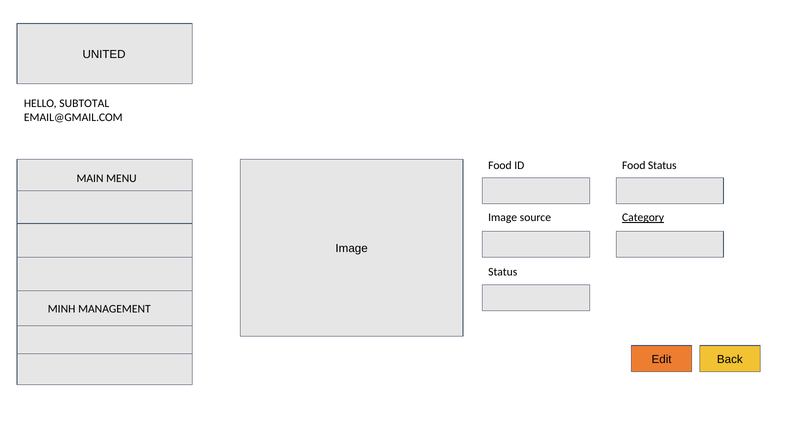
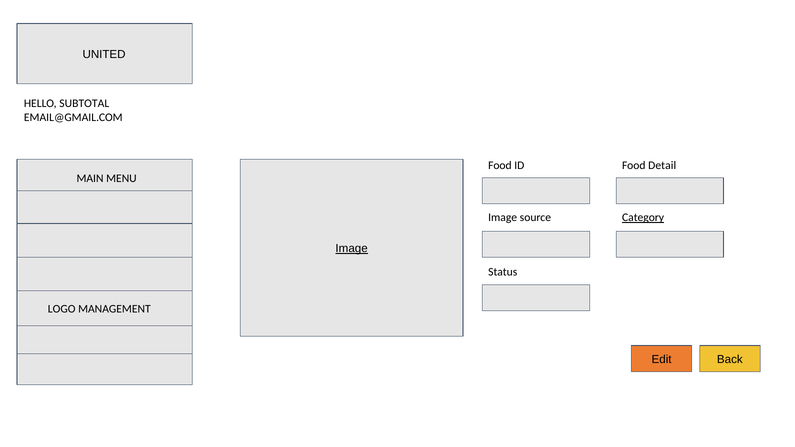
Food Status: Status -> Detail
Image at (352, 249) underline: none -> present
MINH: MINH -> LOGO
